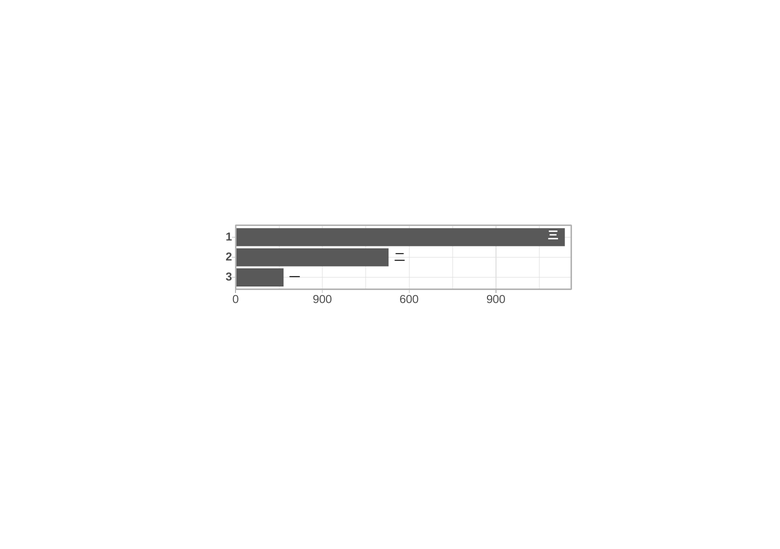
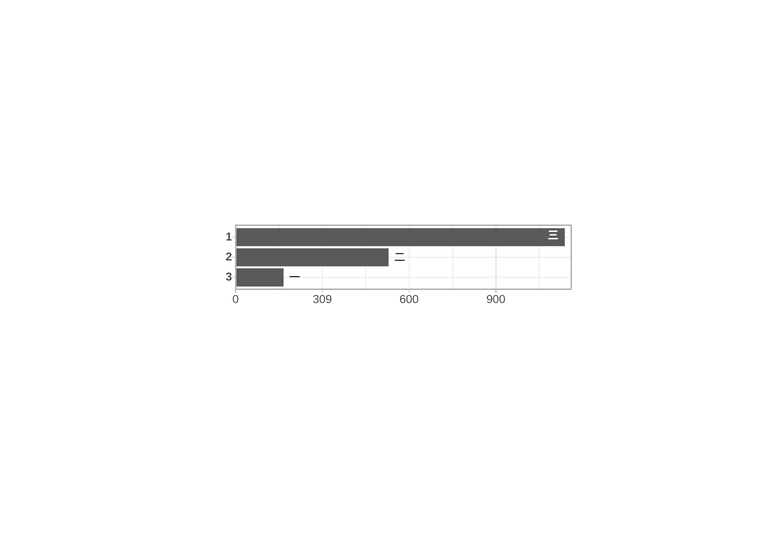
0 900: 900 -> 309
